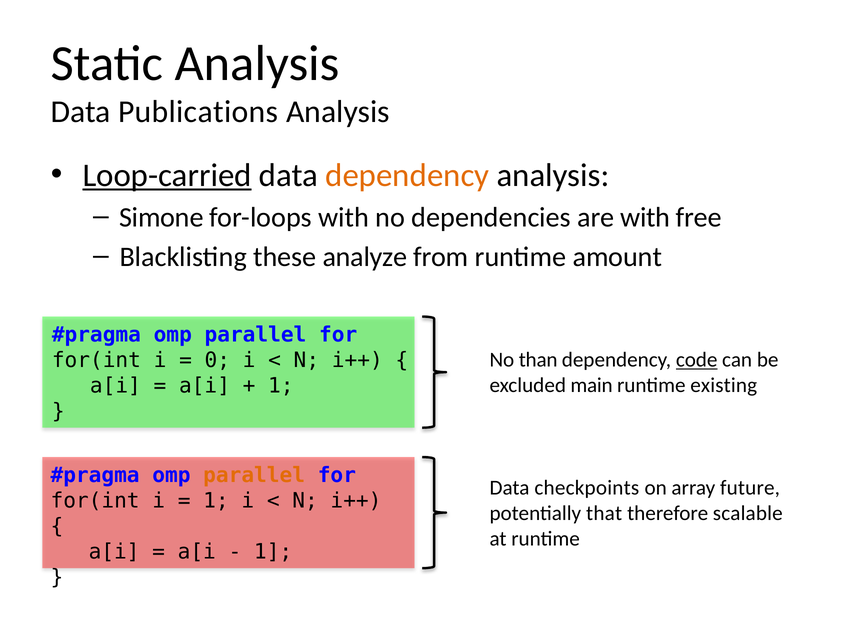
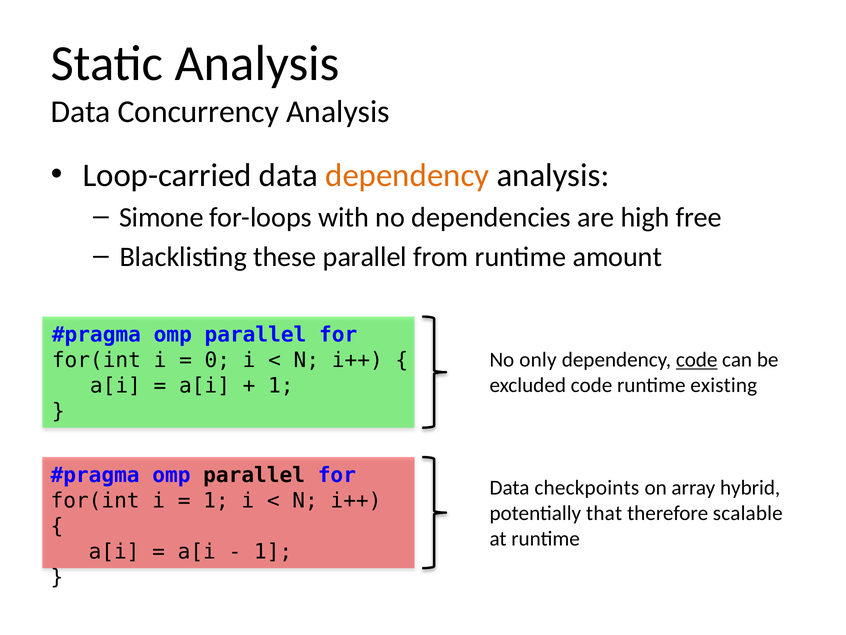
Publications: Publications -> Concurrency
Loop-carried underline: present -> none
are with: with -> high
these analyze: analyze -> parallel
than: than -> only
excluded main: main -> code
parallel at (254, 475) colour: orange -> black
future: future -> hybrid
